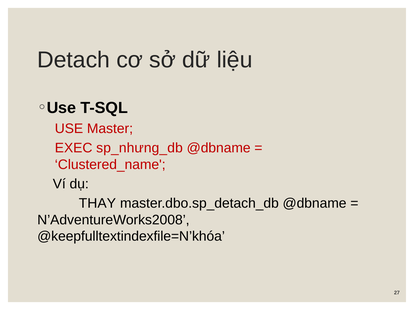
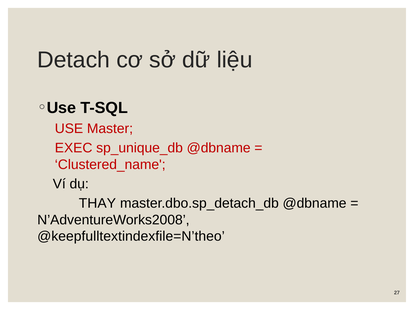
sp_nhưng_db: sp_nhưng_db -> sp_unique_db
@keepfulltextindexfile=N’khóa: @keepfulltextindexfile=N’khóa -> @keepfulltextindexfile=N’theo
